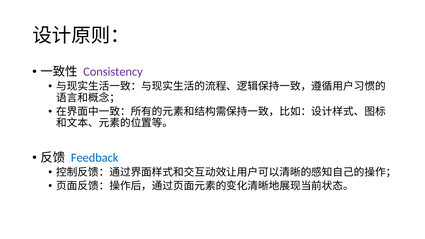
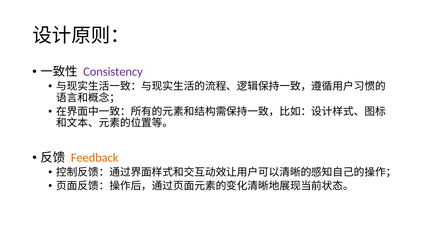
Feedback colour: blue -> orange
